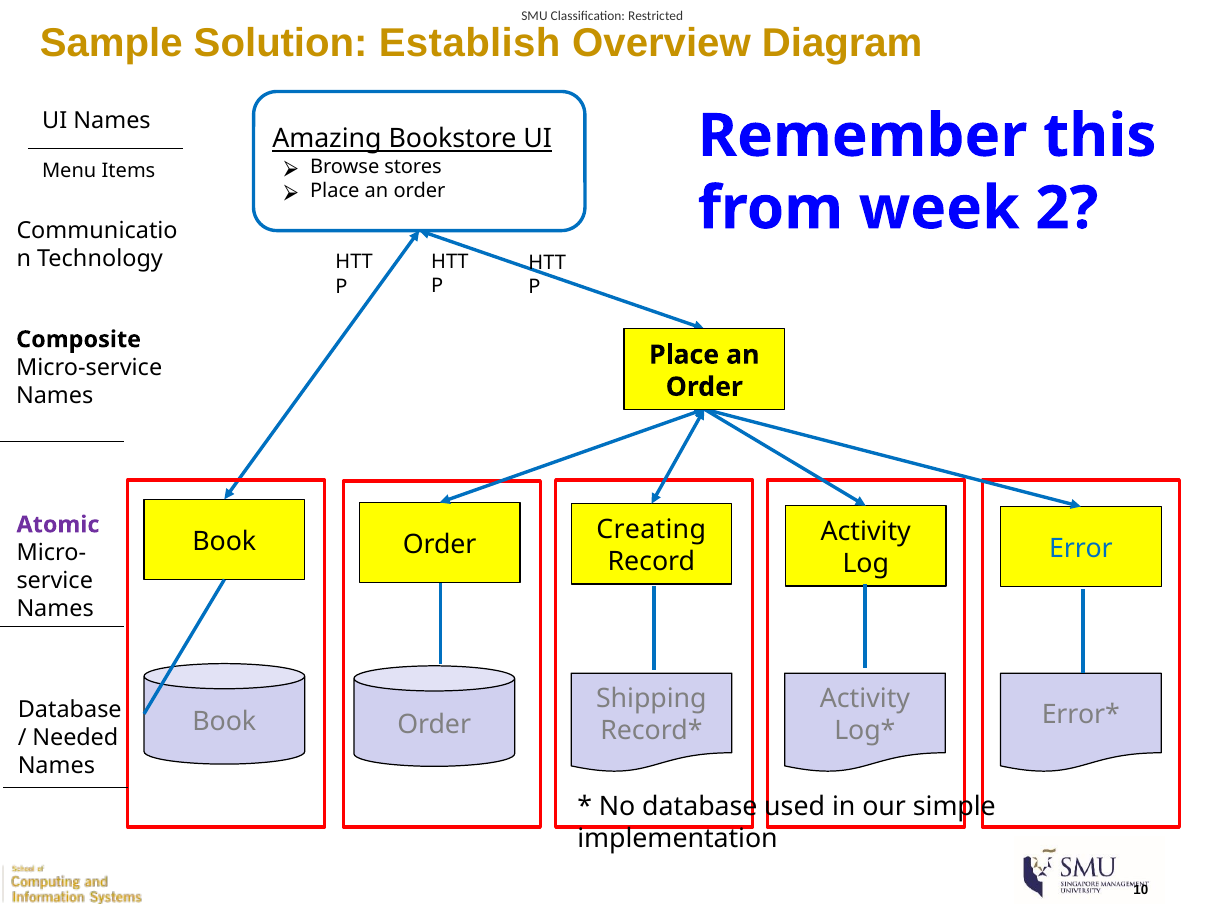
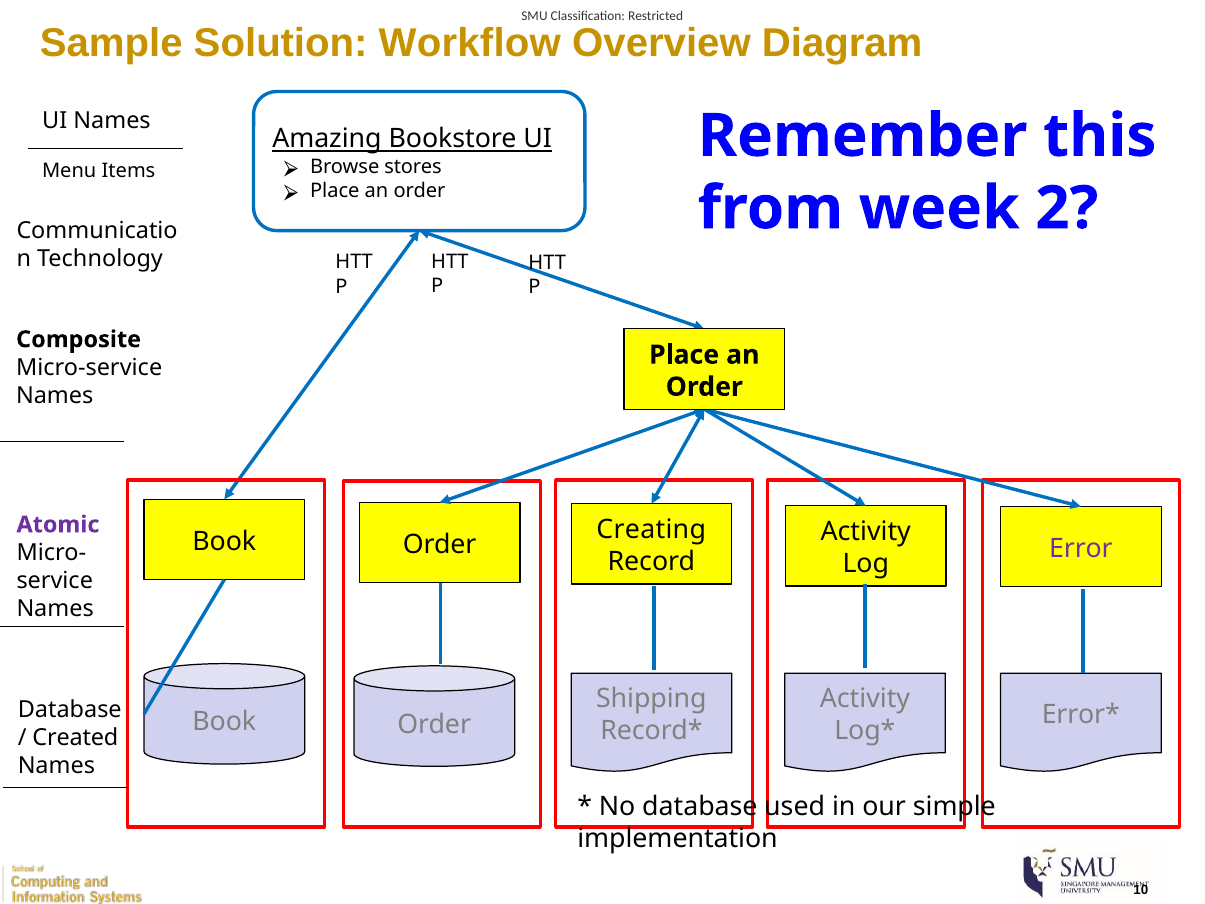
Establish: Establish -> Workflow
Error colour: blue -> purple
Needed: Needed -> Created
